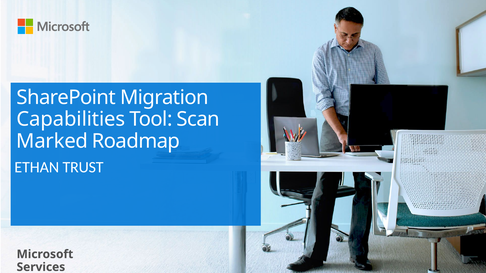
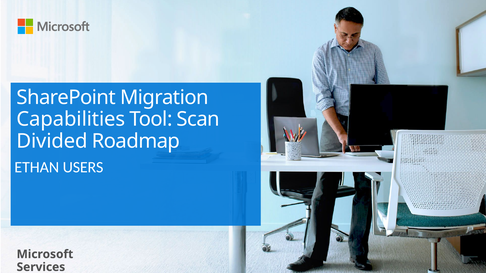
Marked: Marked -> Divided
TRUST: TRUST -> USERS
